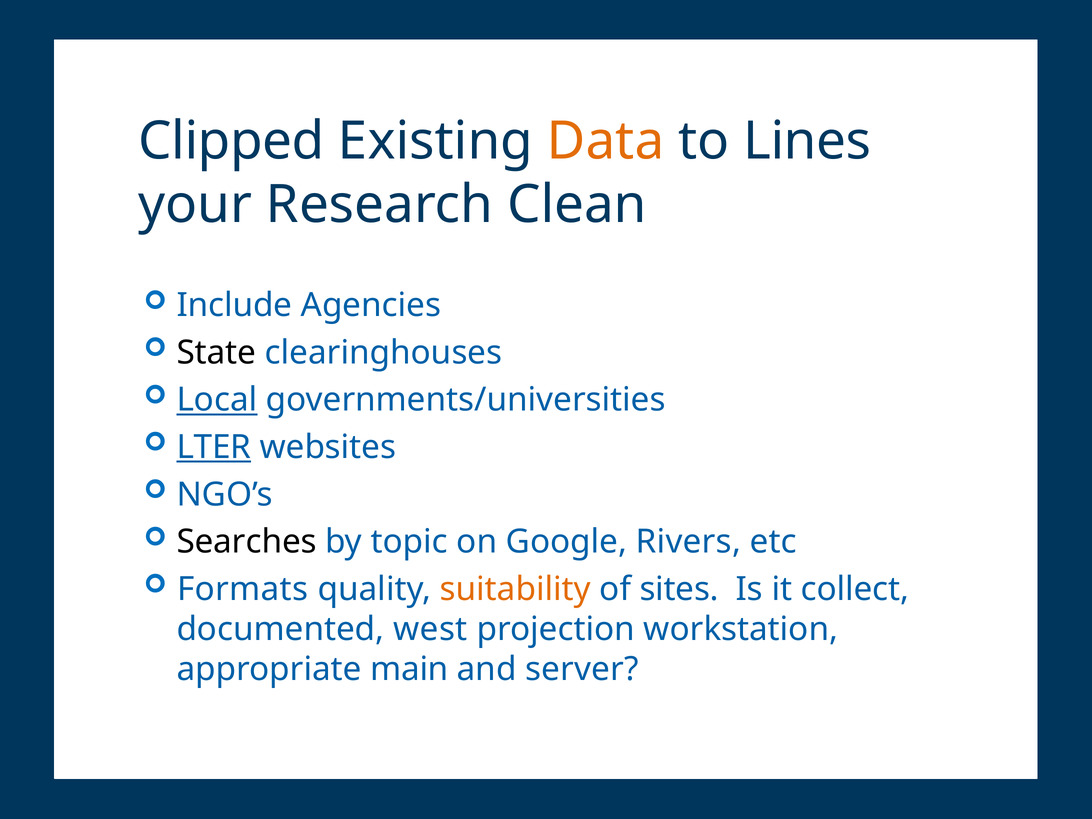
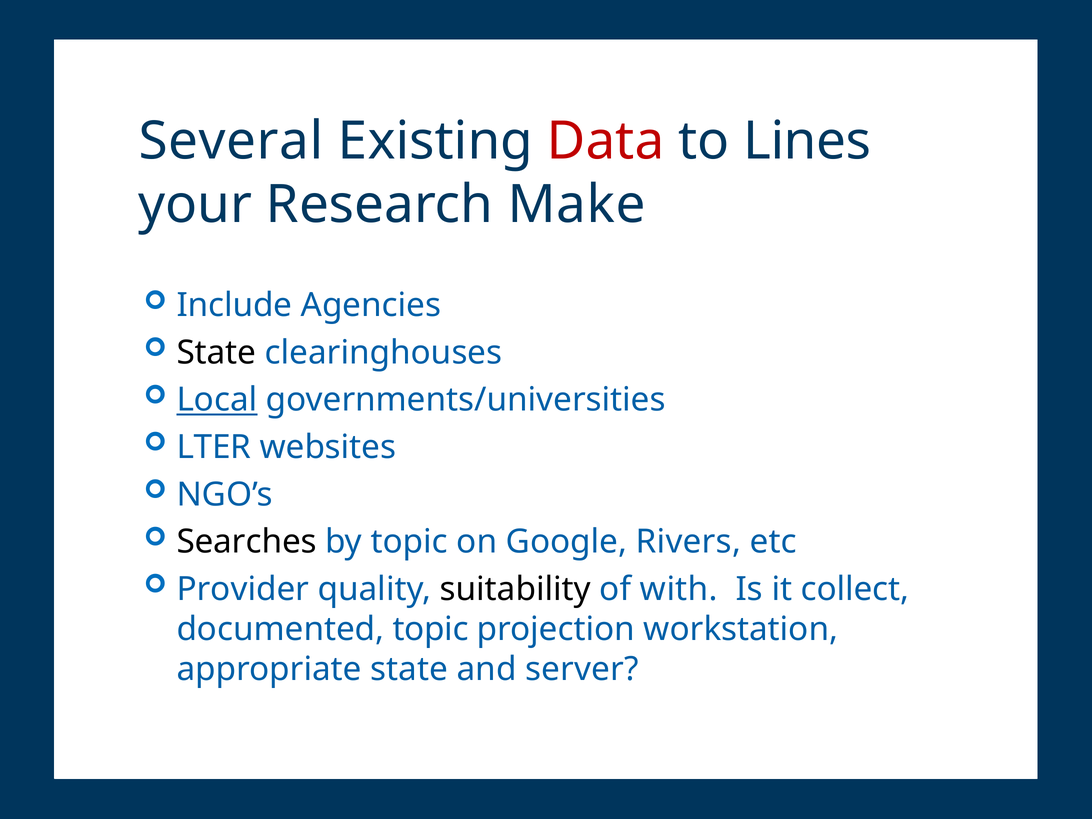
Clipped: Clipped -> Several
Data colour: orange -> red
Clean: Clean -> Make
LTER underline: present -> none
Formats: Formats -> Provider
suitability colour: orange -> black
sites: sites -> with
documented west: west -> topic
appropriate main: main -> state
